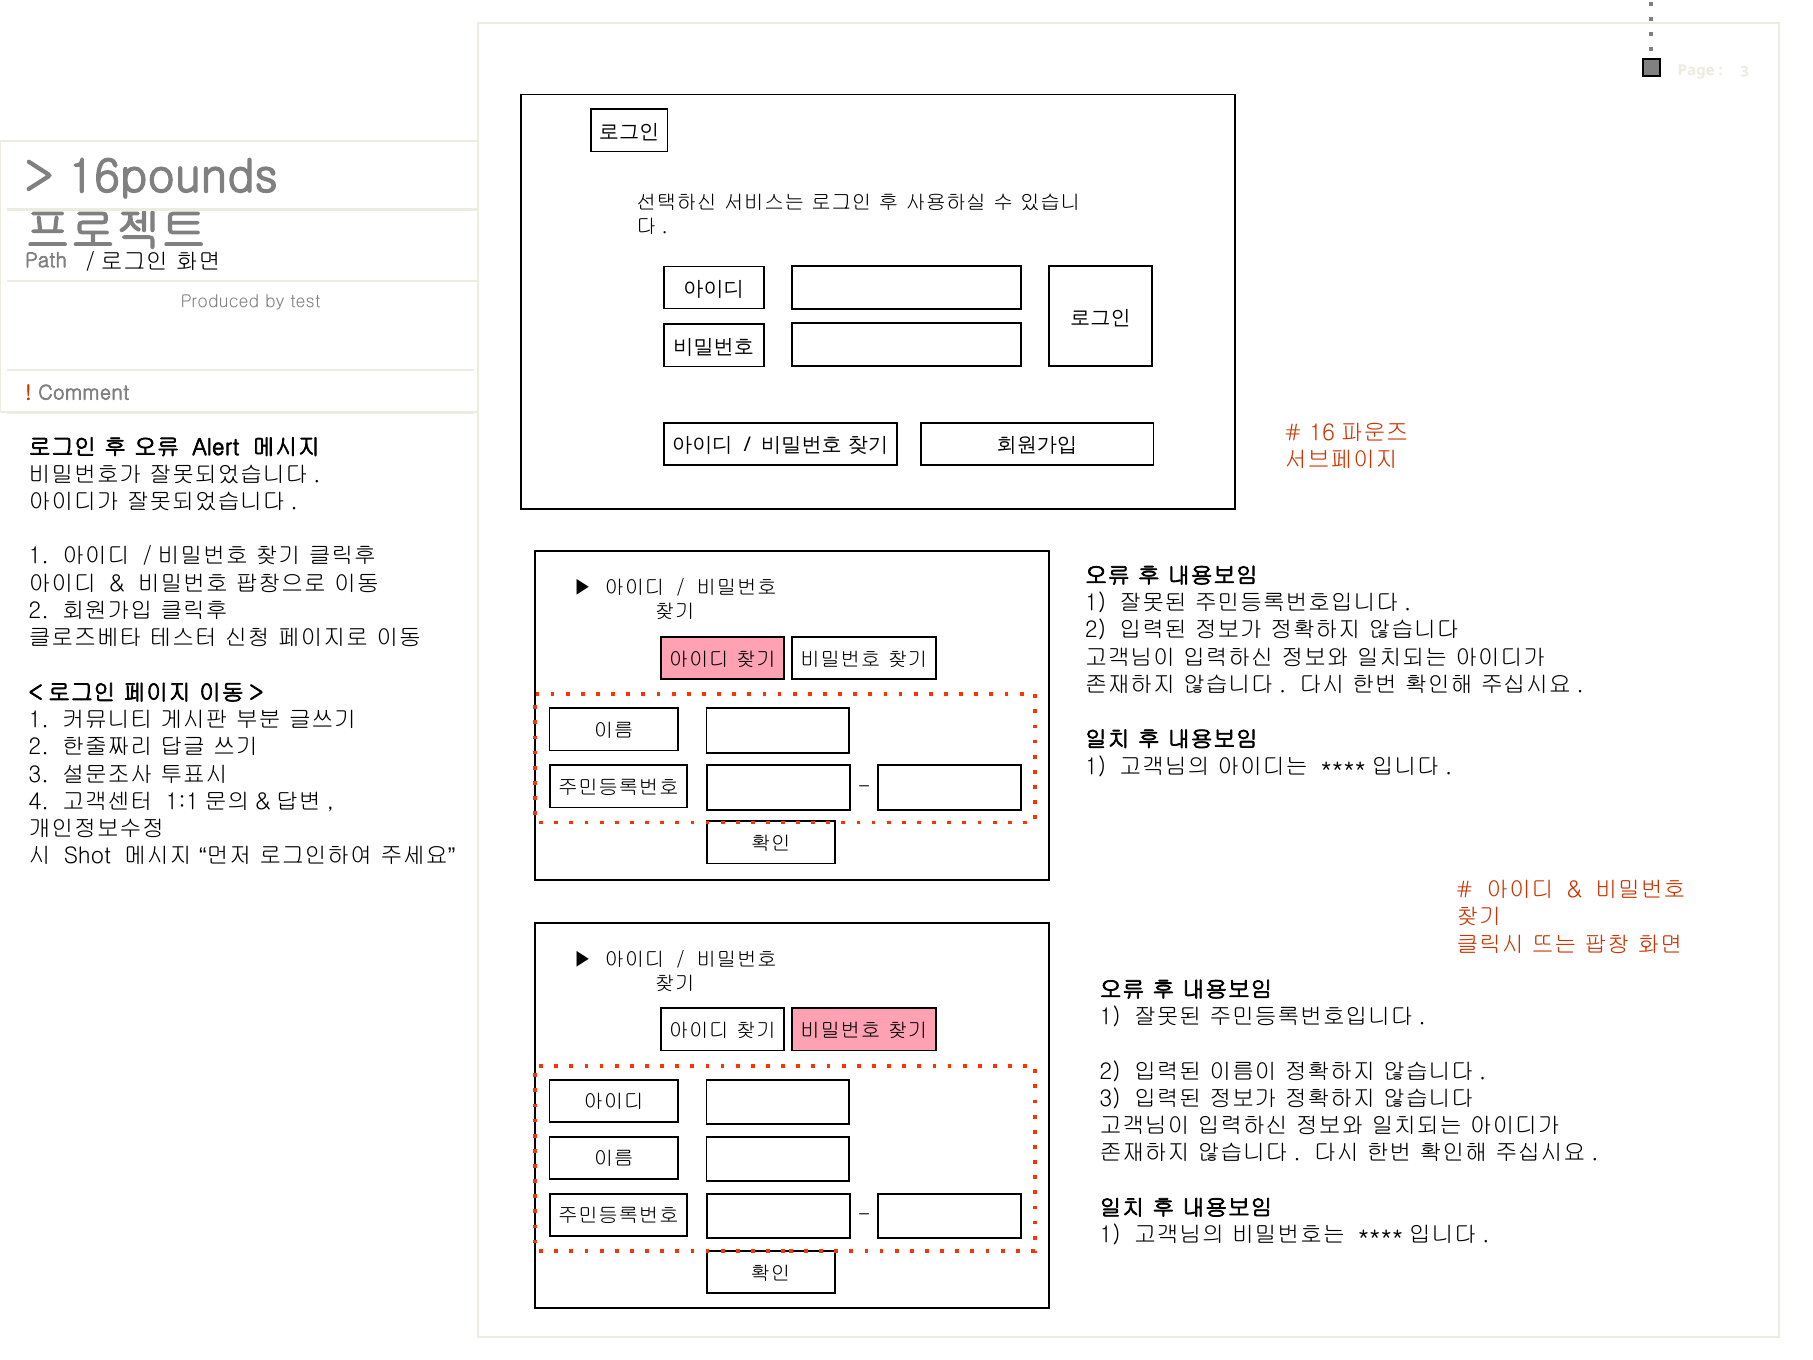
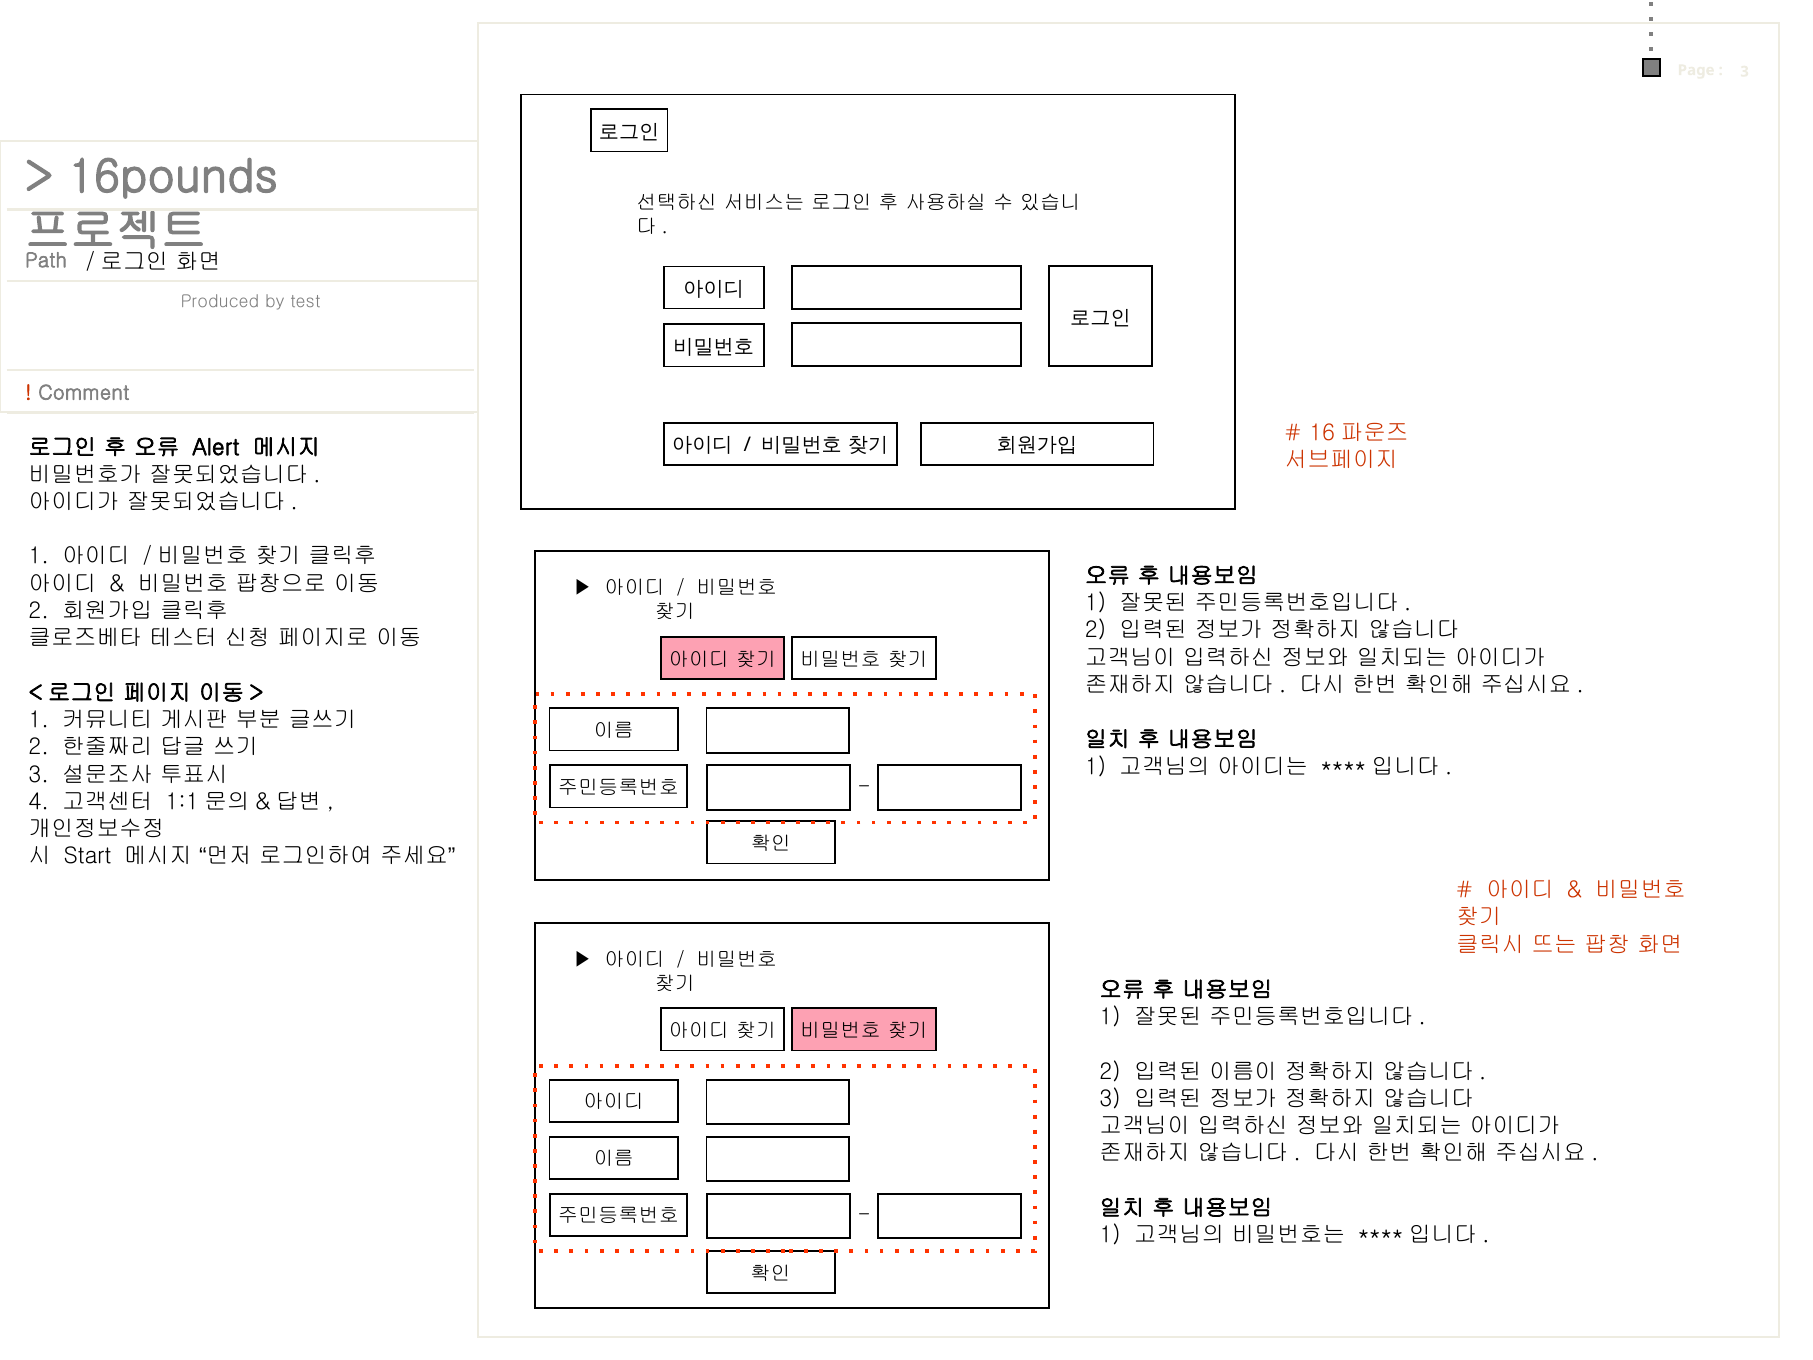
Shot: Shot -> Start
